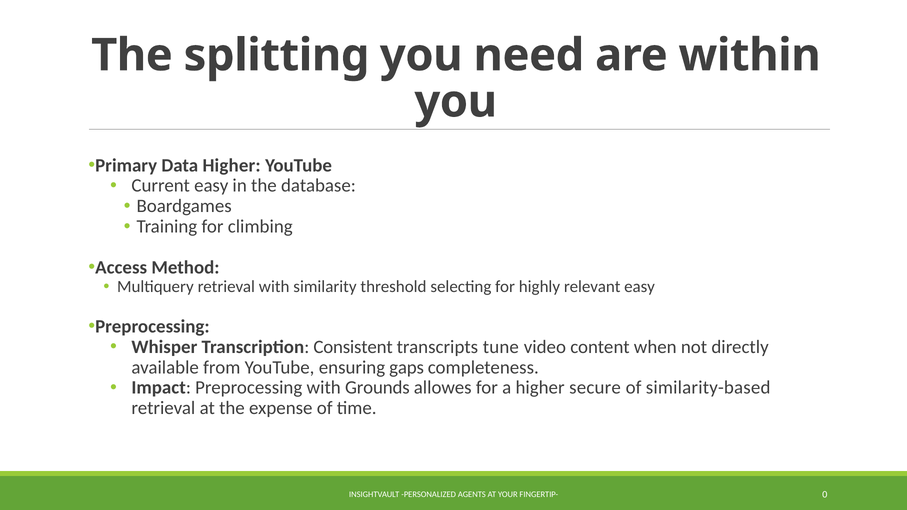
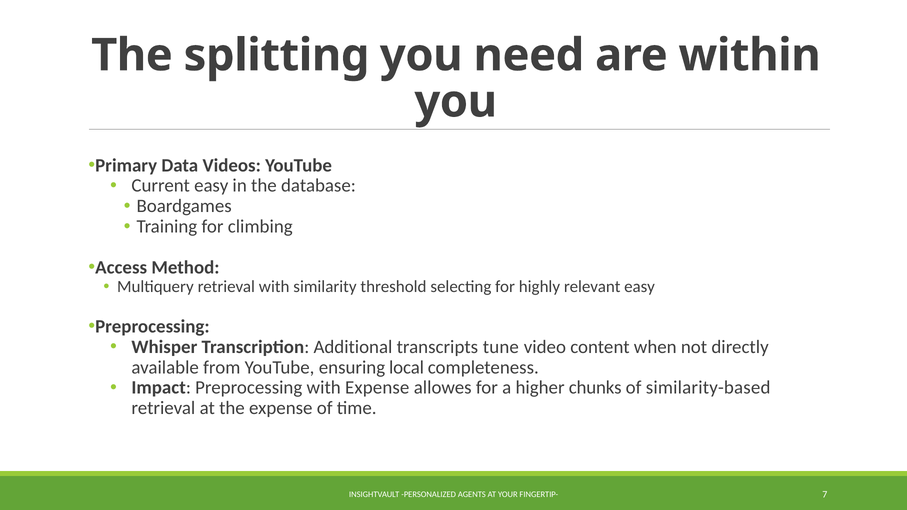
Data Higher: Higher -> Videos
Consistent: Consistent -> Additional
gaps: gaps -> local
with Grounds: Grounds -> Expense
secure: secure -> chunks
0: 0 -> 7
